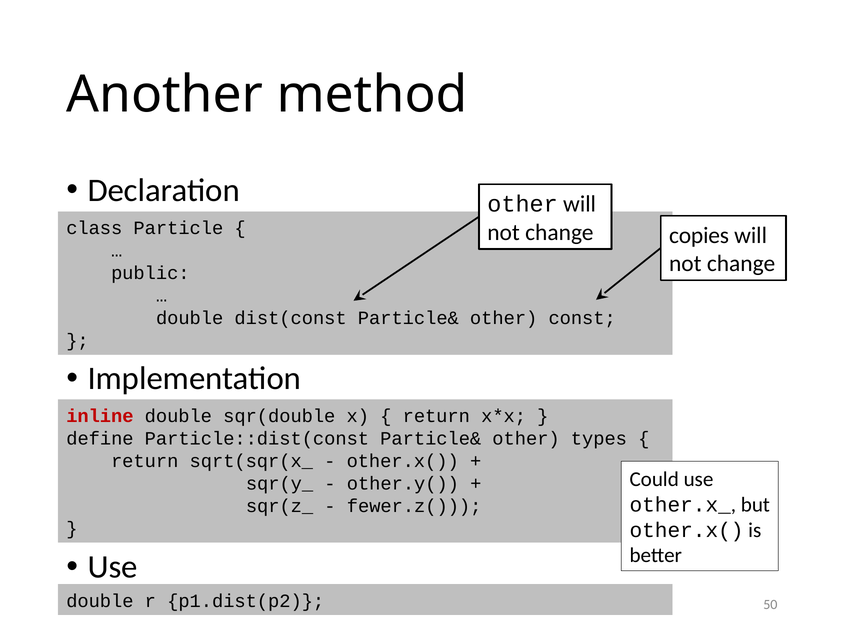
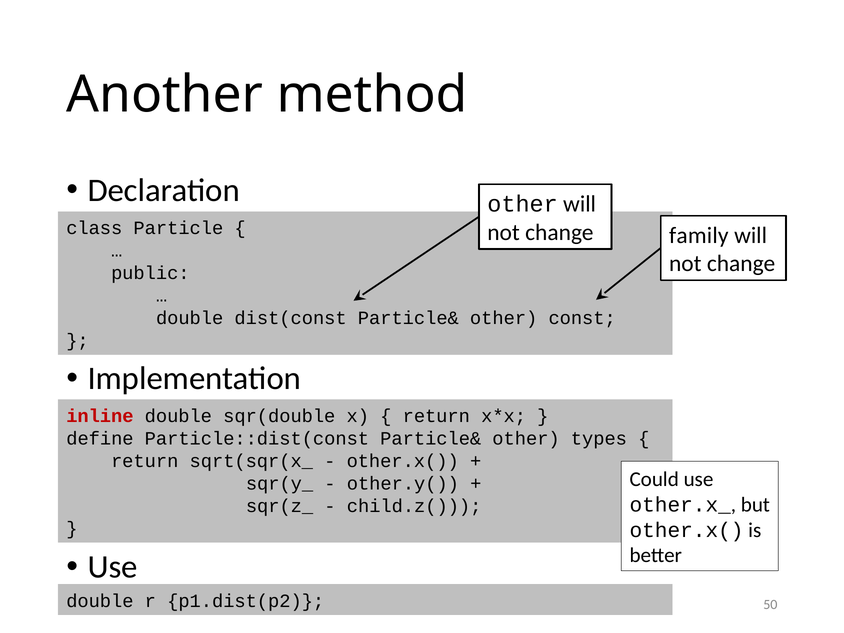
copies: copies -> family
fewer.z(: fewer.z( -> child.z(
